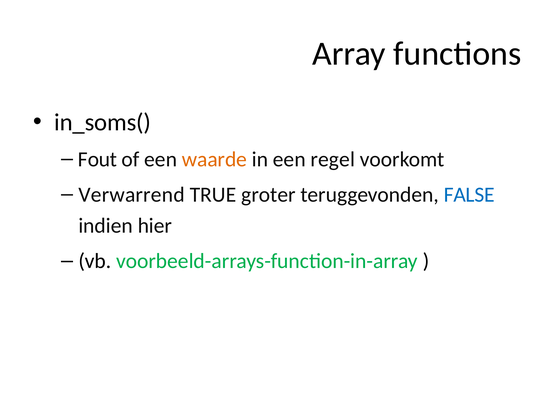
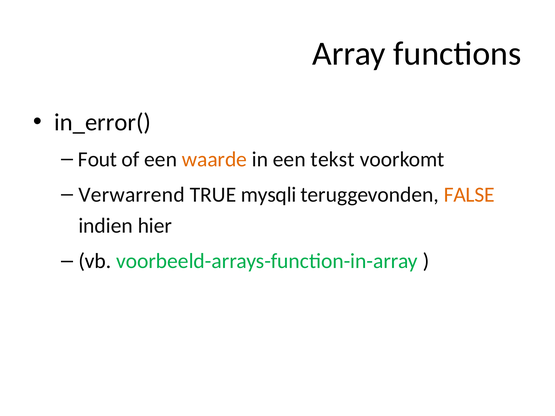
in_soms(: in_soms( -> in_error(
regel: regel -> tekst
groter: groter -> mysqli
FALSE colour: blue -> orange
